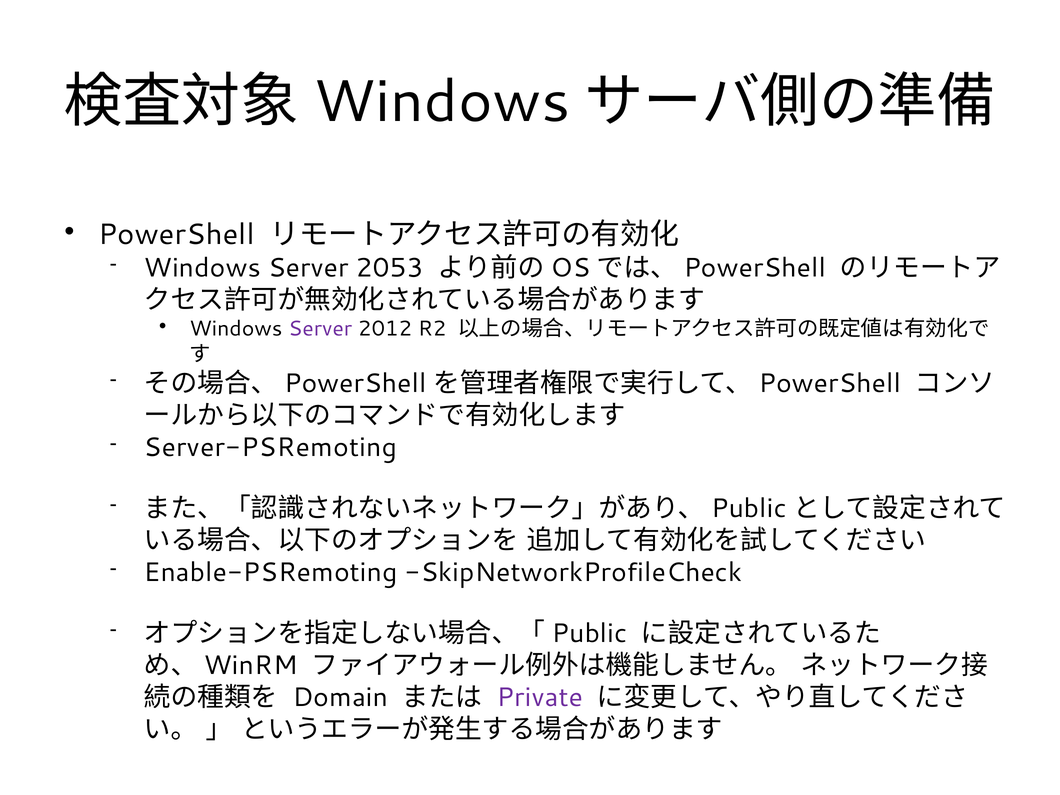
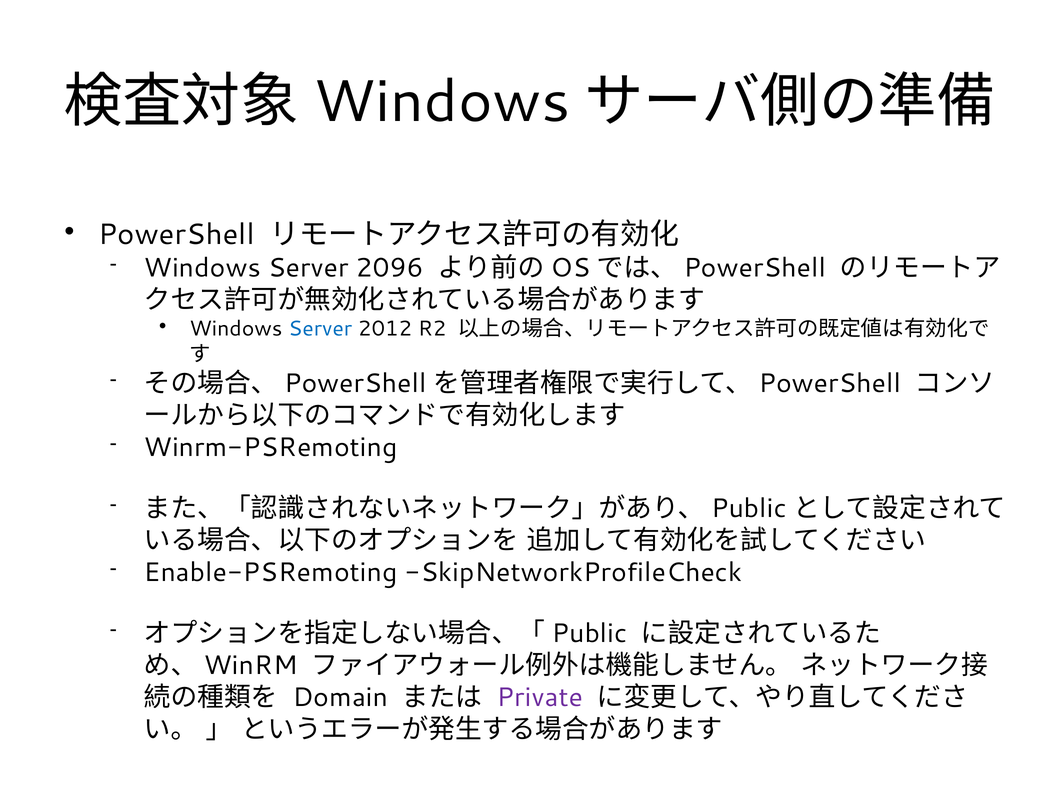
2053: 2053 -> 2096
Server at (320, 328) colour: purple -> blue
Server-PSRemoting: Server-PSRemoting -> Winrm-PSRemoting
